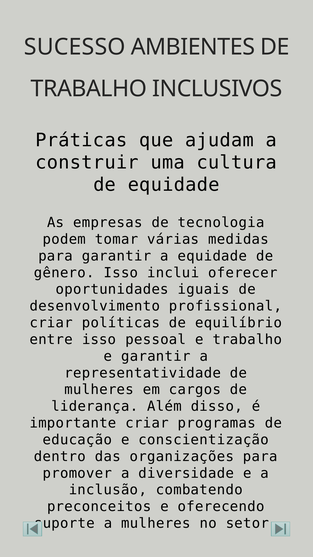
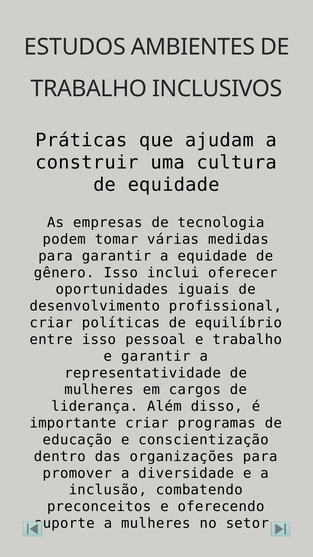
SUCESSO: SUCESSO -> ESTUDOS
